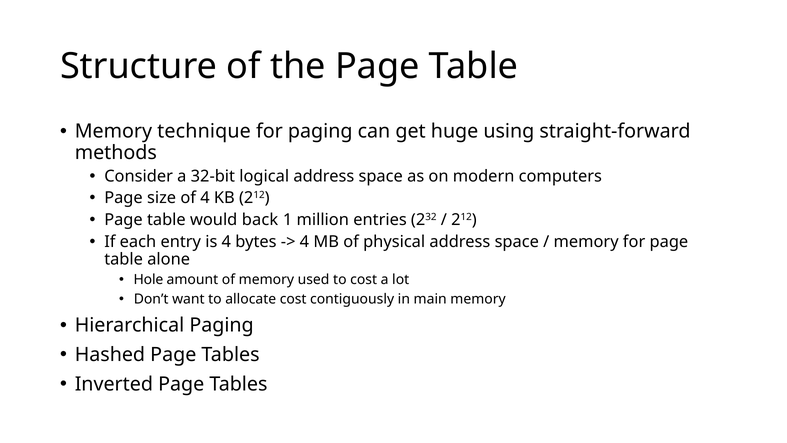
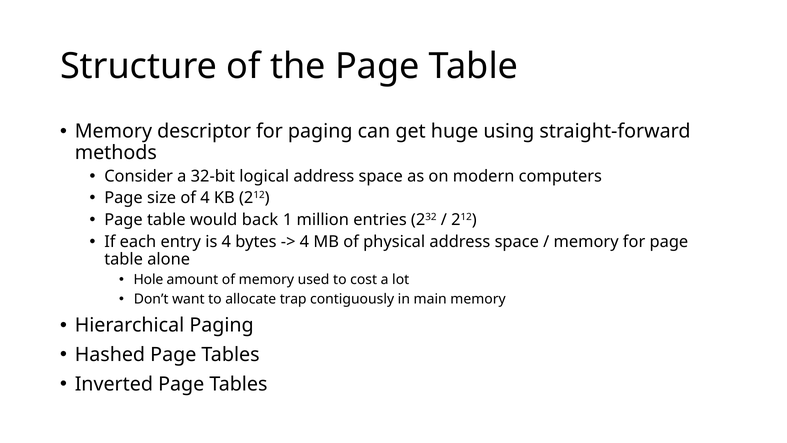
technique: technique -> descriptor
allocate cost: cost -> trap
